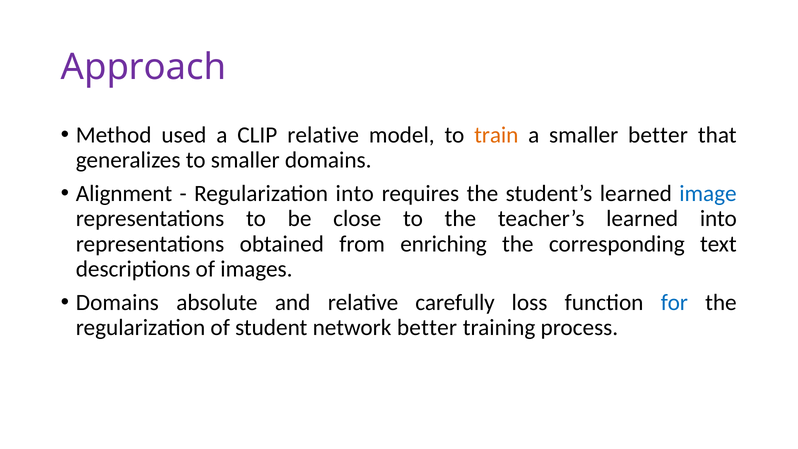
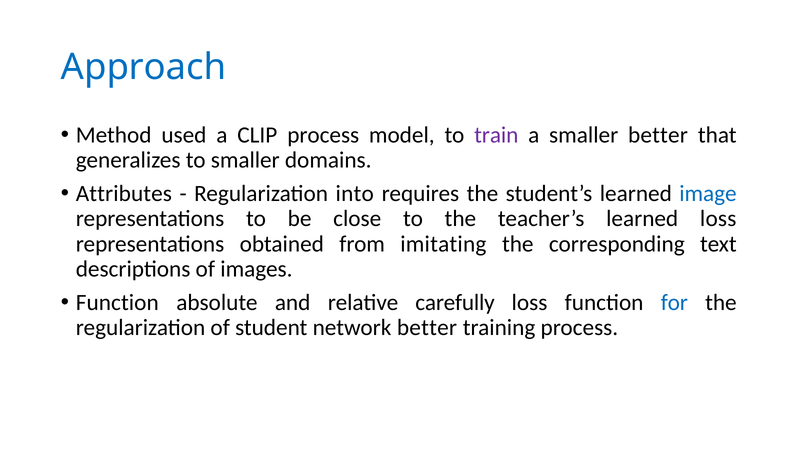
Approach colour: purple -> blue
CLIP relative: relative -> process
train colour: orange -> purple
Alignment: Alignment -> Attributes
learned into: into -> loss
enriching: enriching -> imitating
Domains at (117, 302): Domains -> Function
